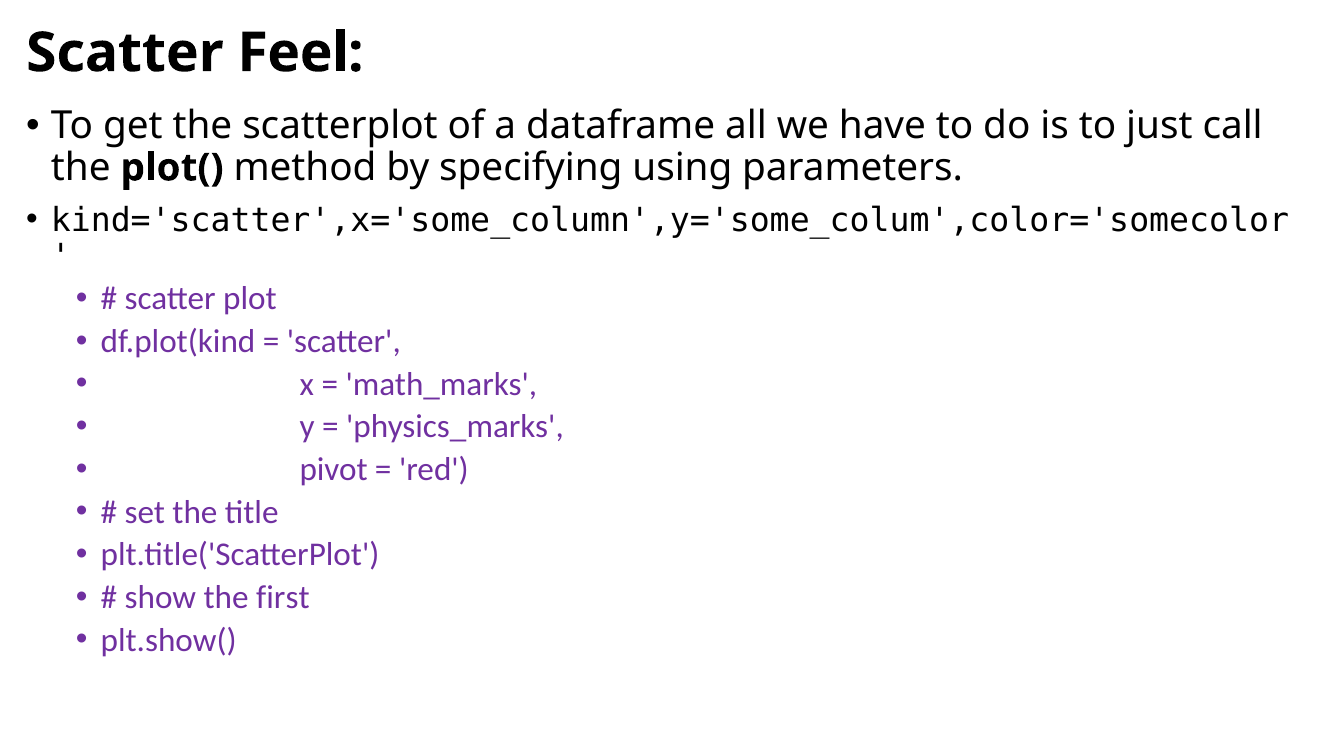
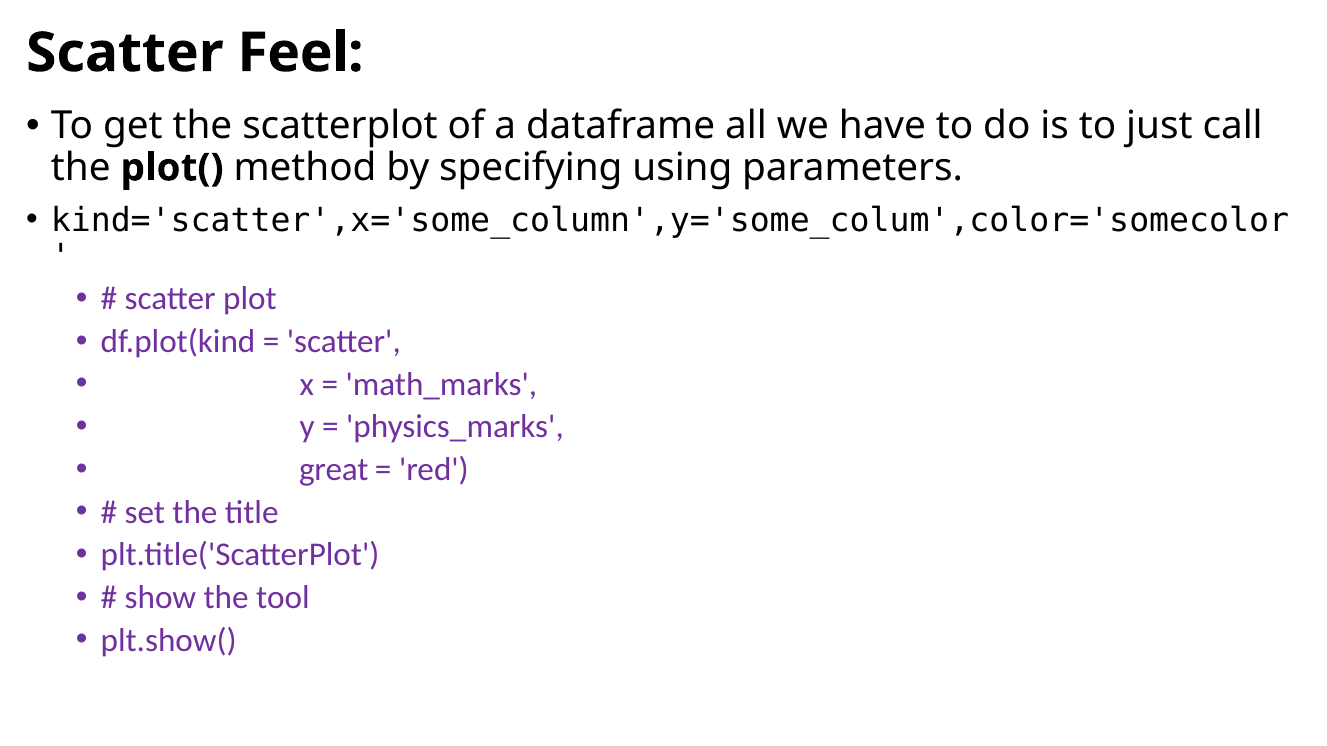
pivot: pivot -> great
first: first -> tool
